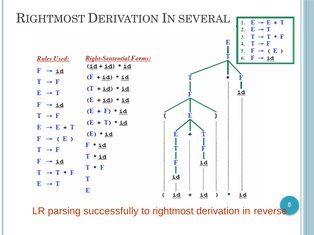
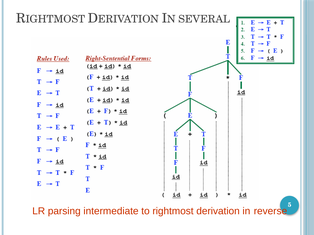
successfully: successfully -> intermediate
